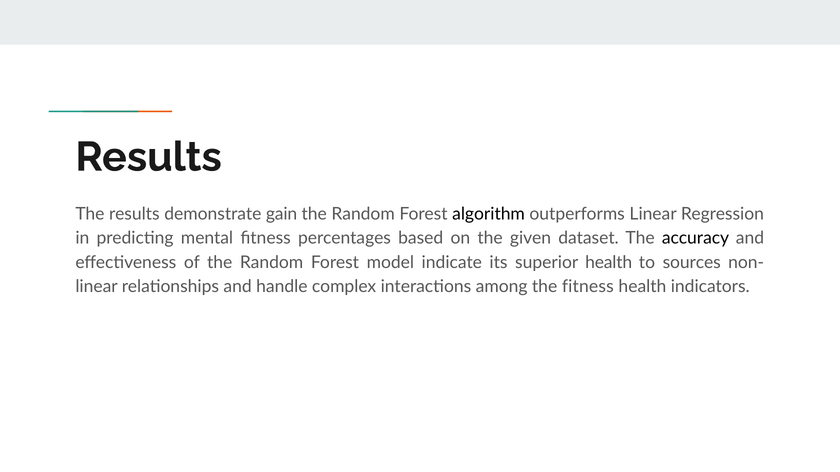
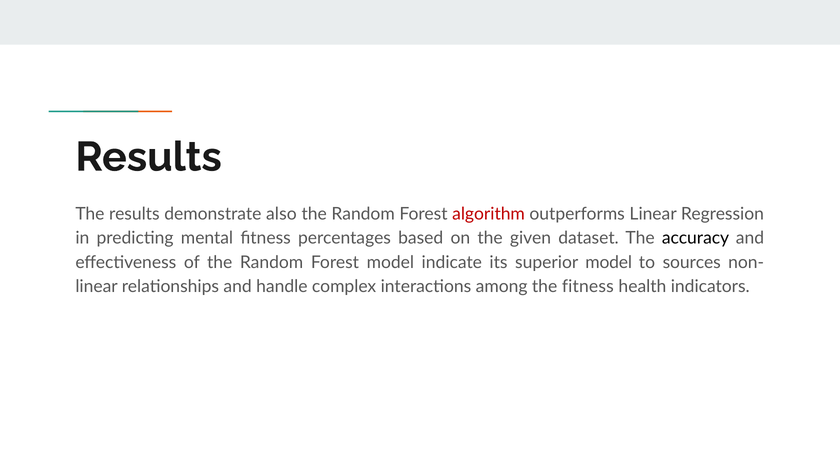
gain: gain -> also
algorithm colour: black -> red
superior health: health -> model
